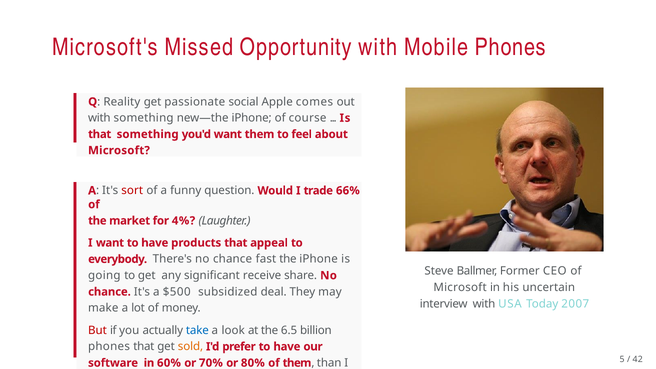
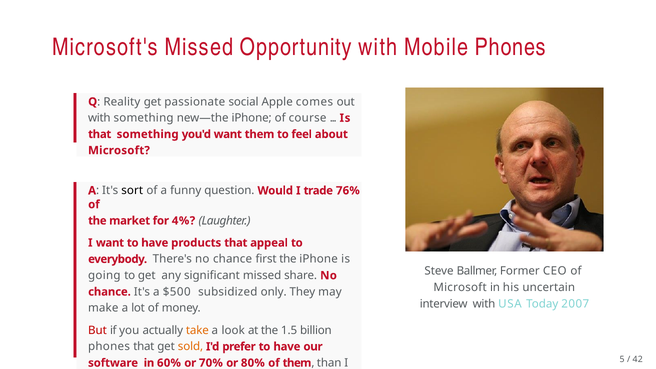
sort colour: red -> black
66%: 66% -> 76%
fast: fast -> first
significant receive: receive -> missed
deal: deal -> only
take colour: blue -> orange
6.5: 6.5 -> 1.5
